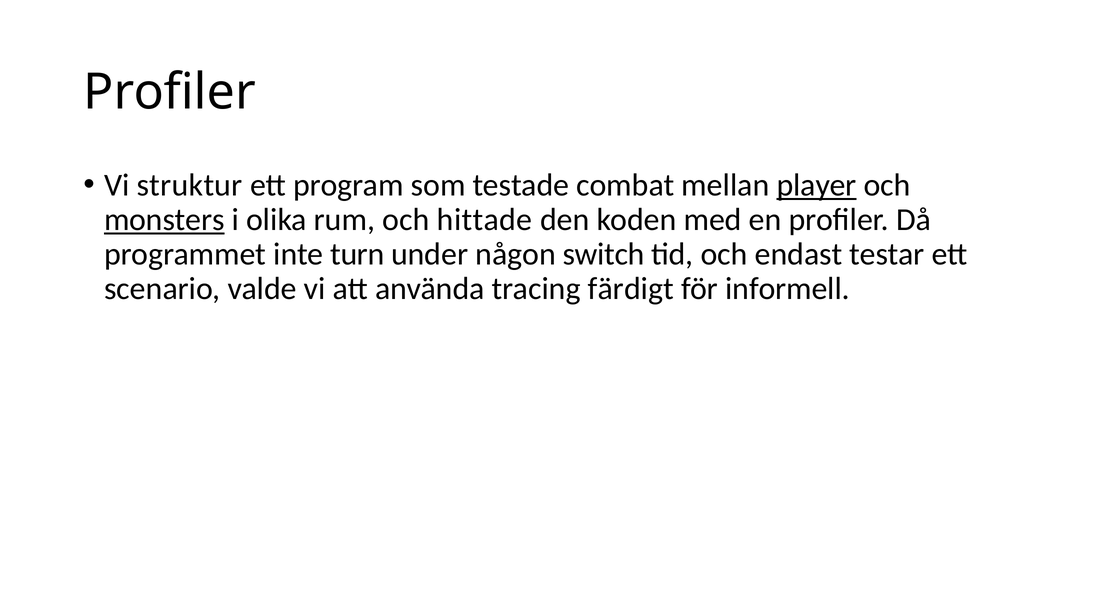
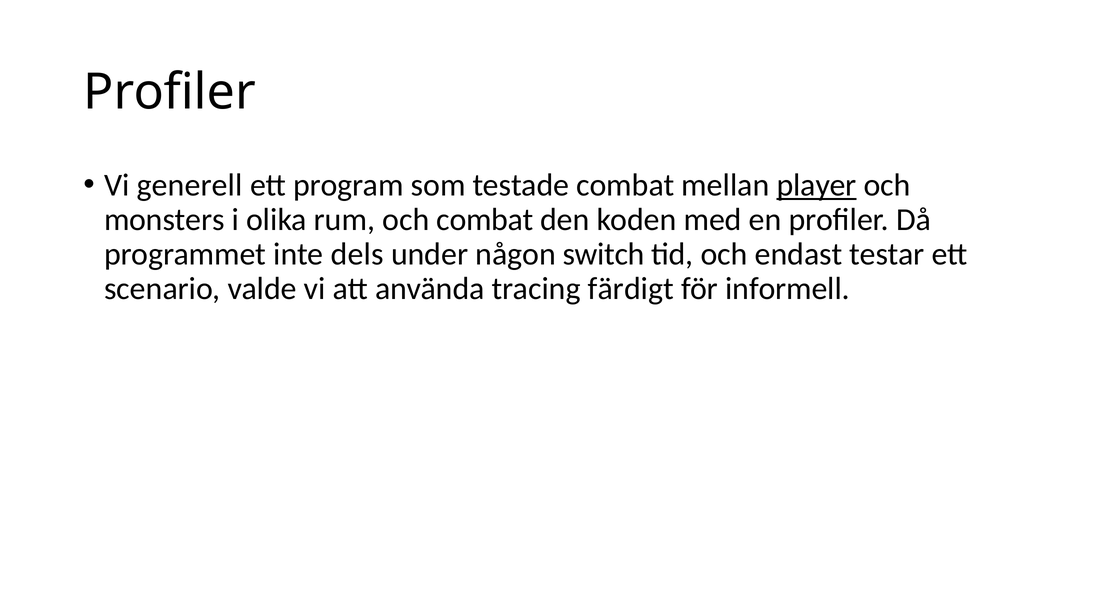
struktur: struktur -> generell
monsters underline: present -> none
och hittade: hittade -> combat
turn: turn -> dels
